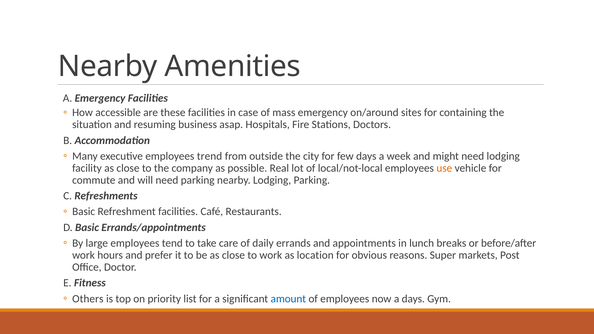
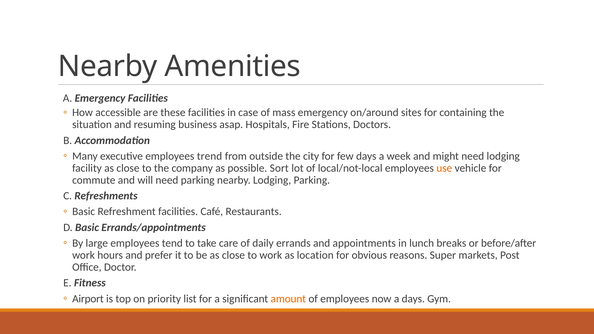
Real: Real -> Sort
Others: Others -> Airport
amount colour: blue -> orange
